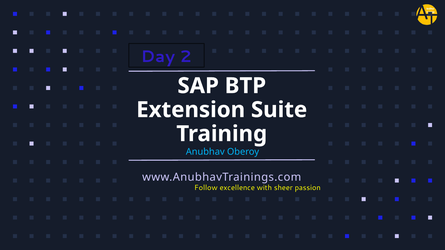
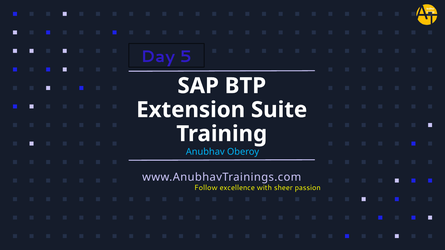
2: 2 -> 5
